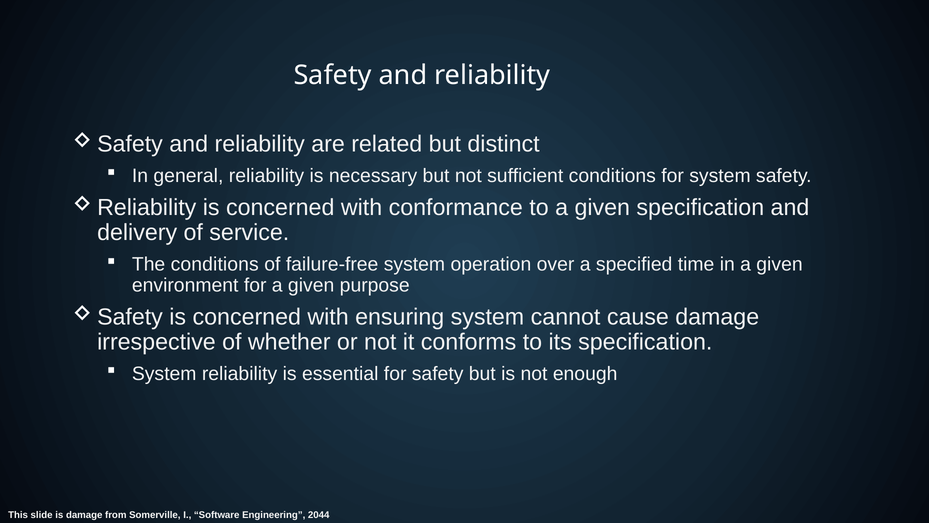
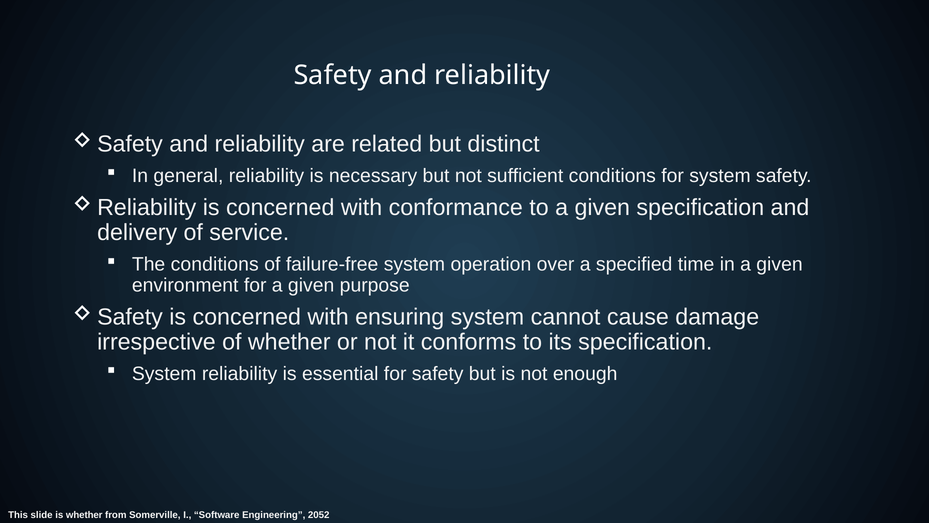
is damage: damage -> whether
2044: 2044 -> 2052
